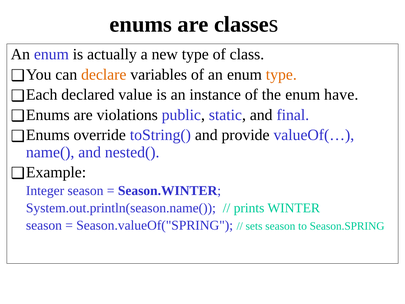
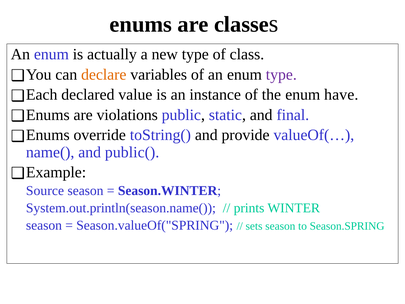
type at (281, 74) colour: orange -> purple
nested(: nested( -> public(
Integer: Integer -> Source
